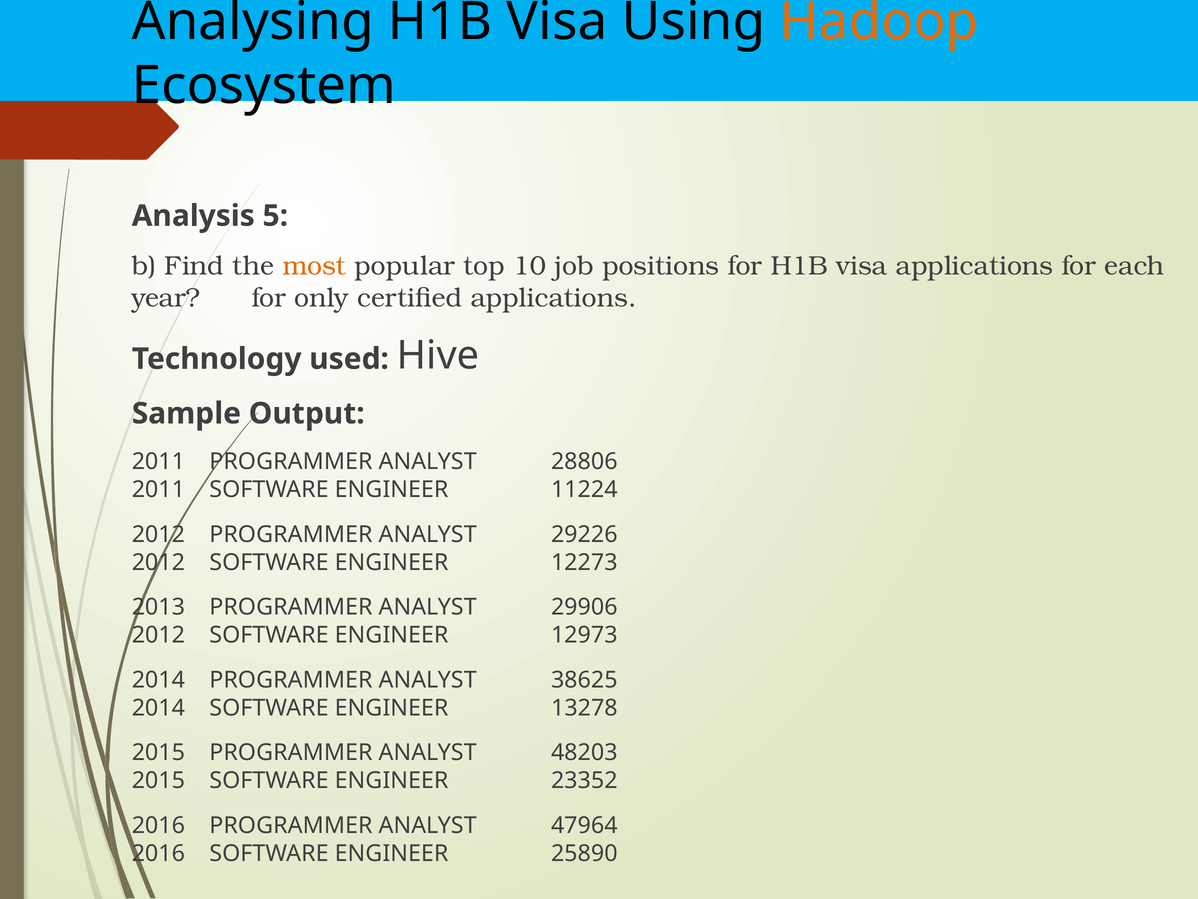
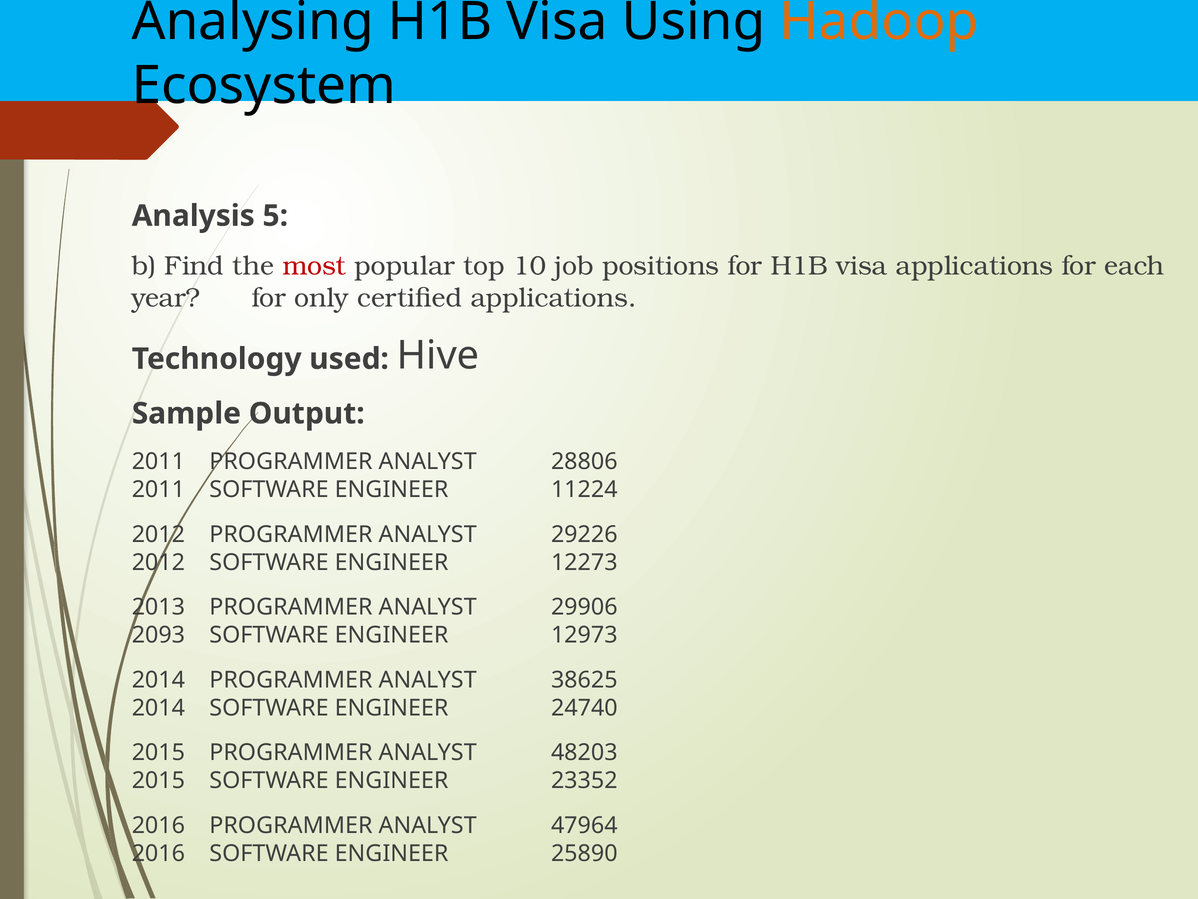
most colour: orange -> red
2012 at (158, 635): 2012 -> 2093
13278: 13278 -> 24740
